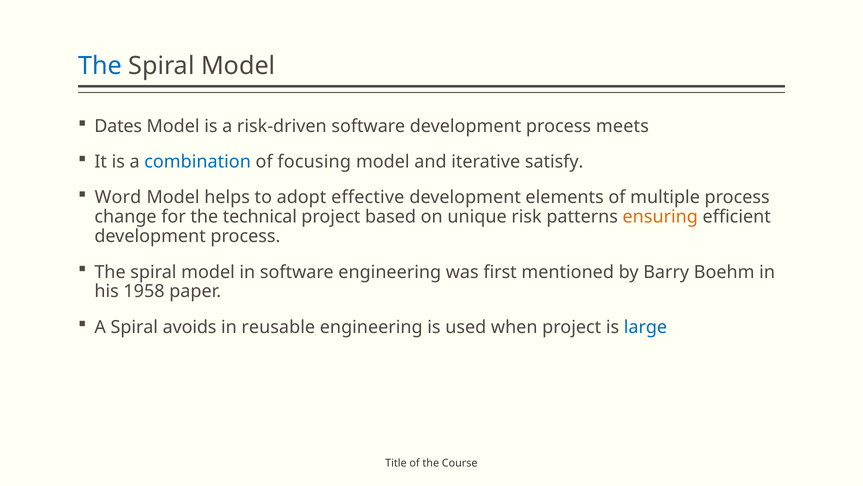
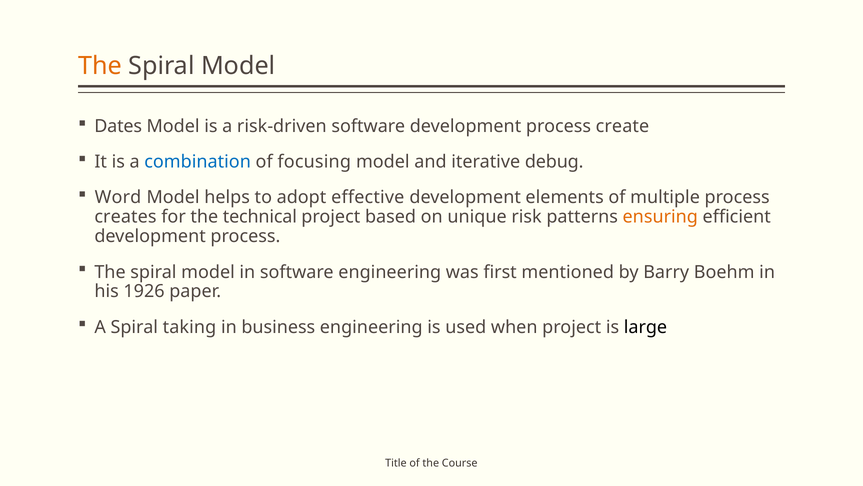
The at (100, 66) colour: blue -> orange
meets: meets -> create
satisfy: satisfy -> debug
change: change -> creates
1958: 1958 -> 1926
avoids: avoids -> taking
reusable: reusable -> business
large colour: blue -> black
